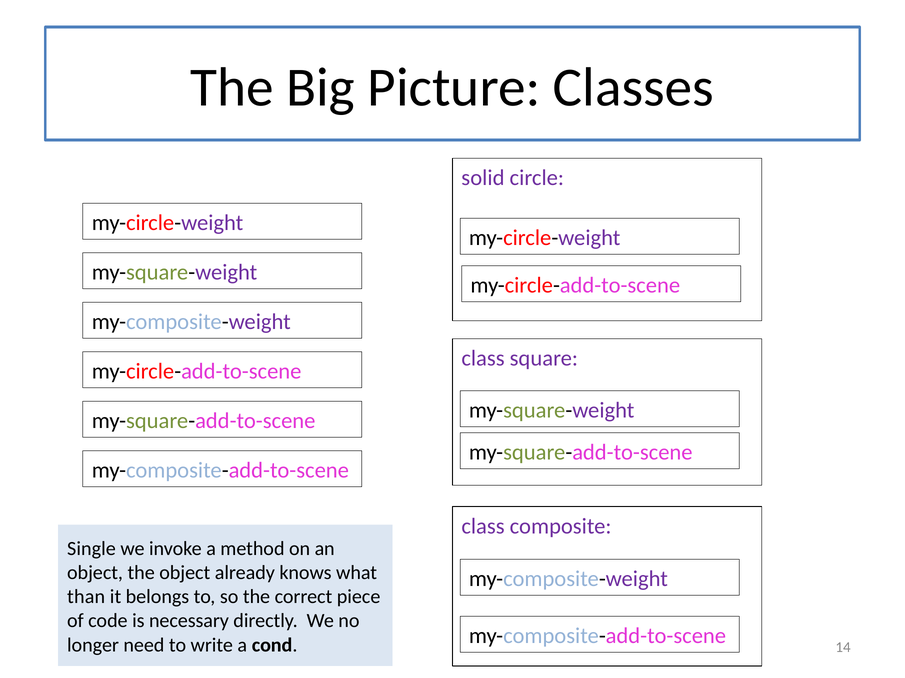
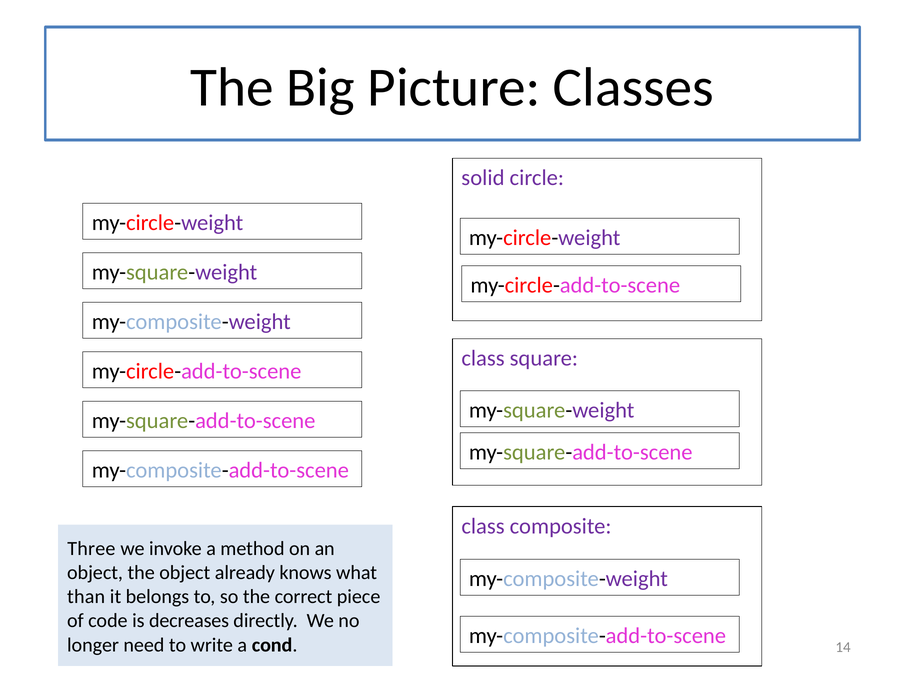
Single: Single -> Three
necessary: necessary -> decreases
